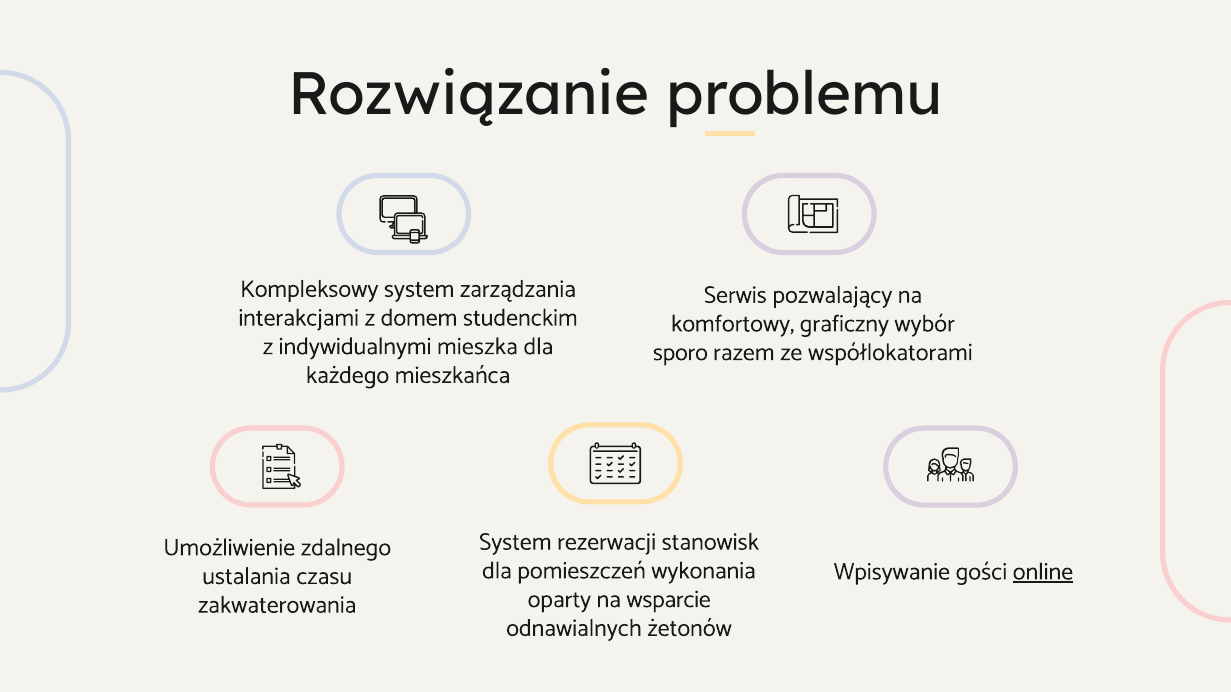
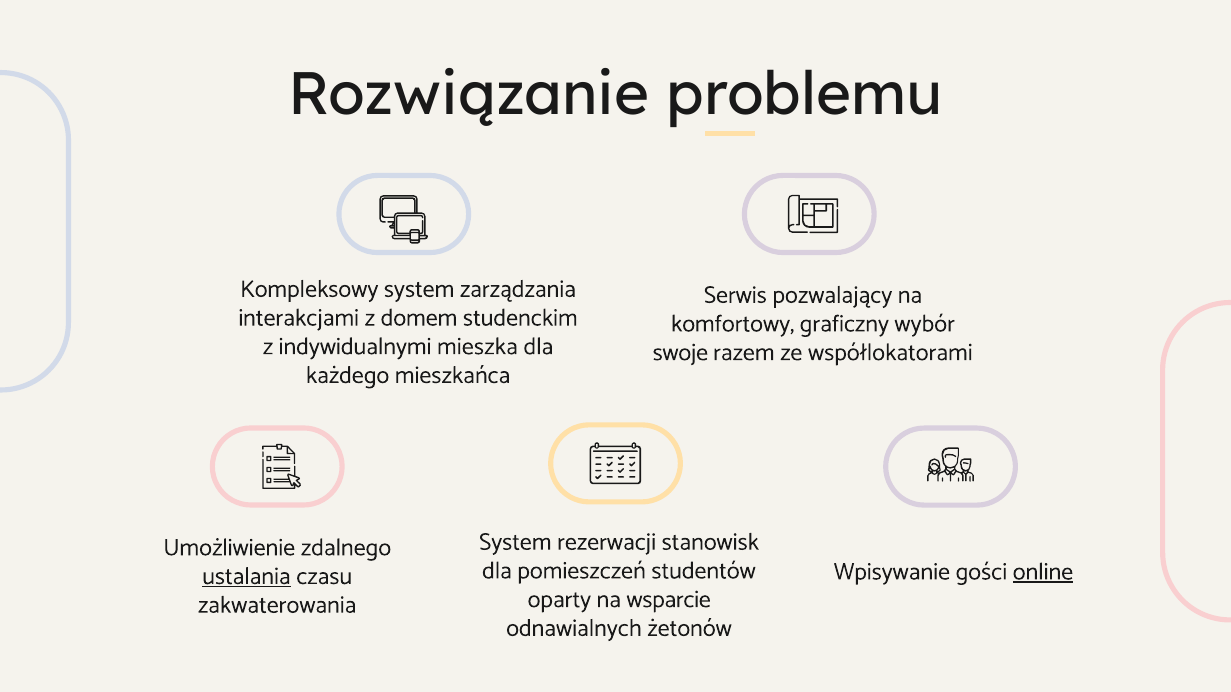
sporo: sporo -> swoje
wykonania: wykonania -> studentów
ustalania underline: none -> present
